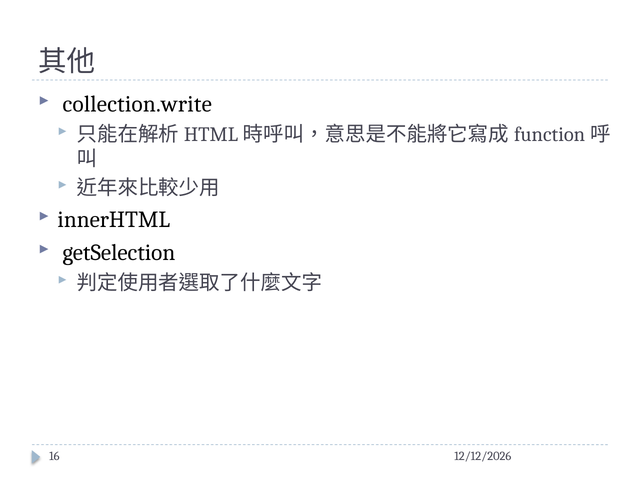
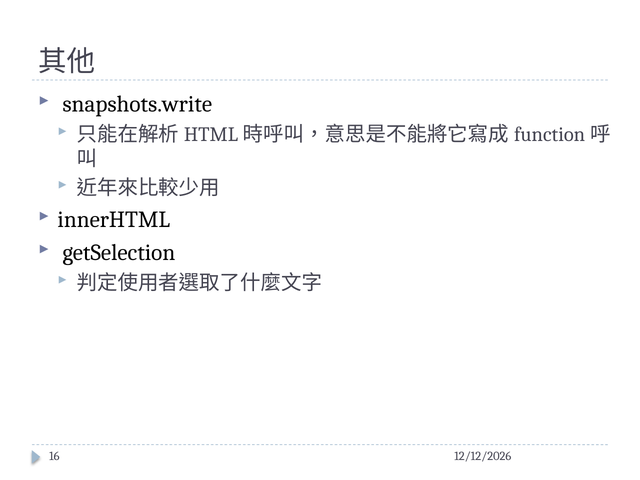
collection.write: collection.write -> snapshots.write
